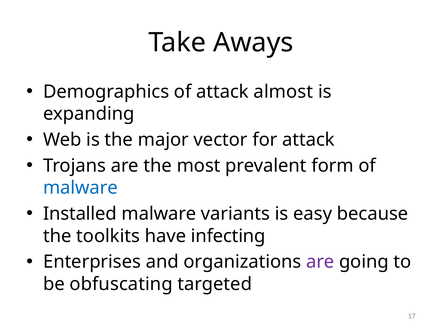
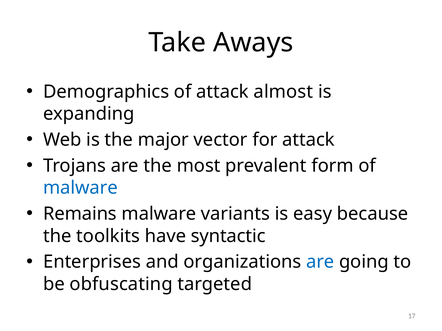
Installed: Installed -> Remains
infecting: infecting -> syntactic
are at (320, 262) colour: purple -> blue
